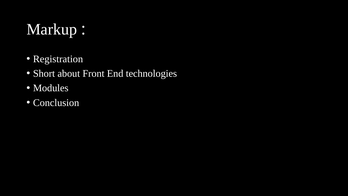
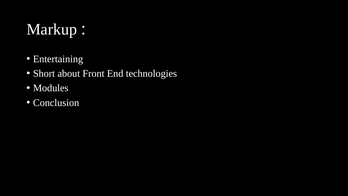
Registration: Registration -> Entertaining
